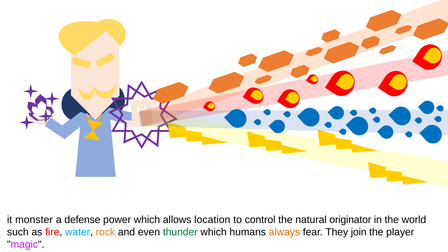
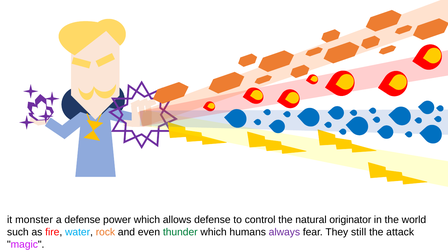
allows location: location -> defense
always colour: orange -> purple
join: join -> still
player: player -> attack
